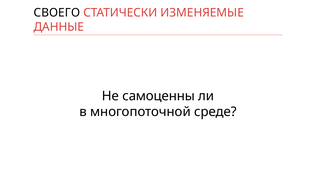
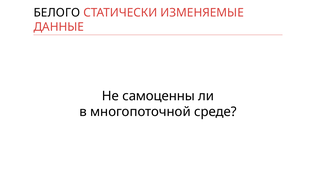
СВОЕГО: СВОЕГО -> БЕЛОГО
